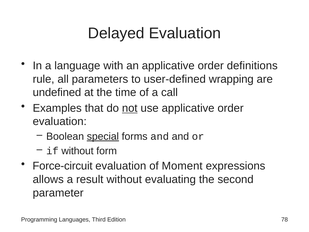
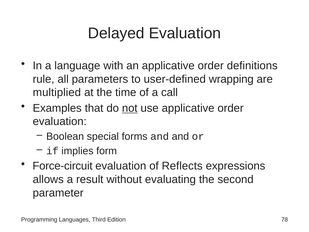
undefined: undefined -> multiplied
special underline: present -> none
if without: without -> implies
Moment: Moment -> Reflects
